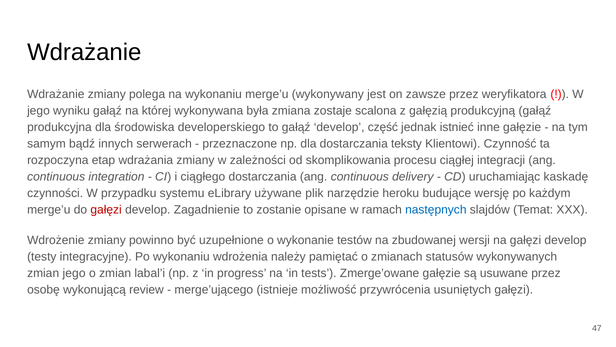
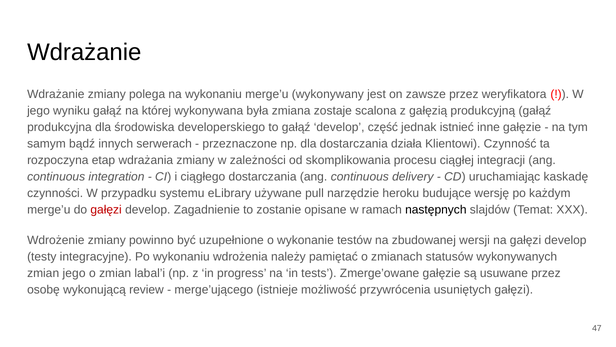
teksty: teksty -> działa
plik: plik -> pull
następnych colour: blue -> black
